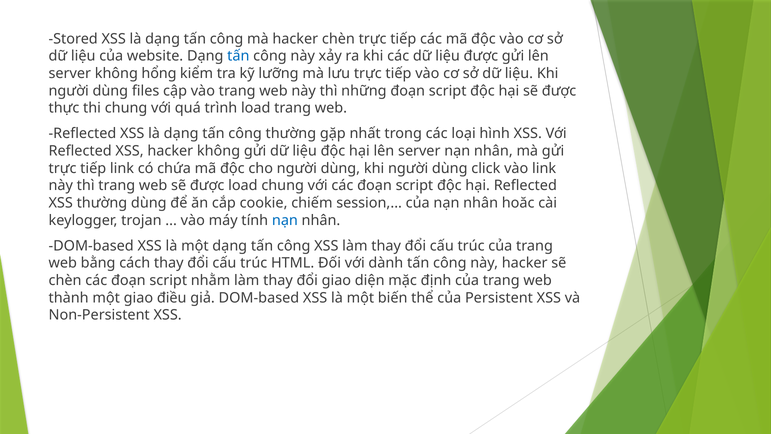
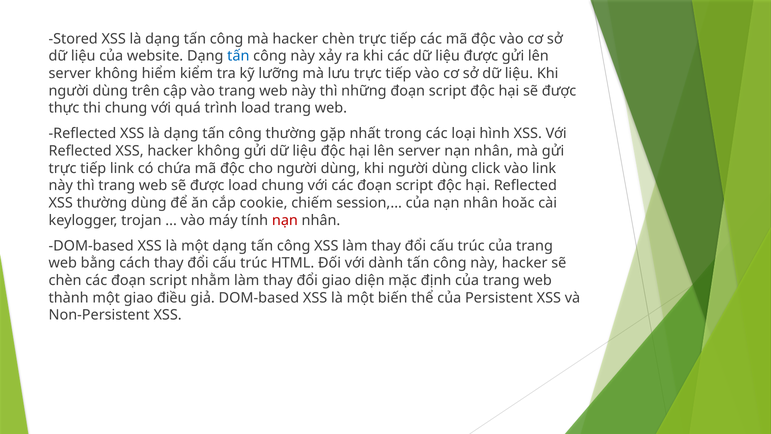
hổng: hổng -> hiểm
files: files -> trên
nạn at (285, 220) colour: blue -> red
